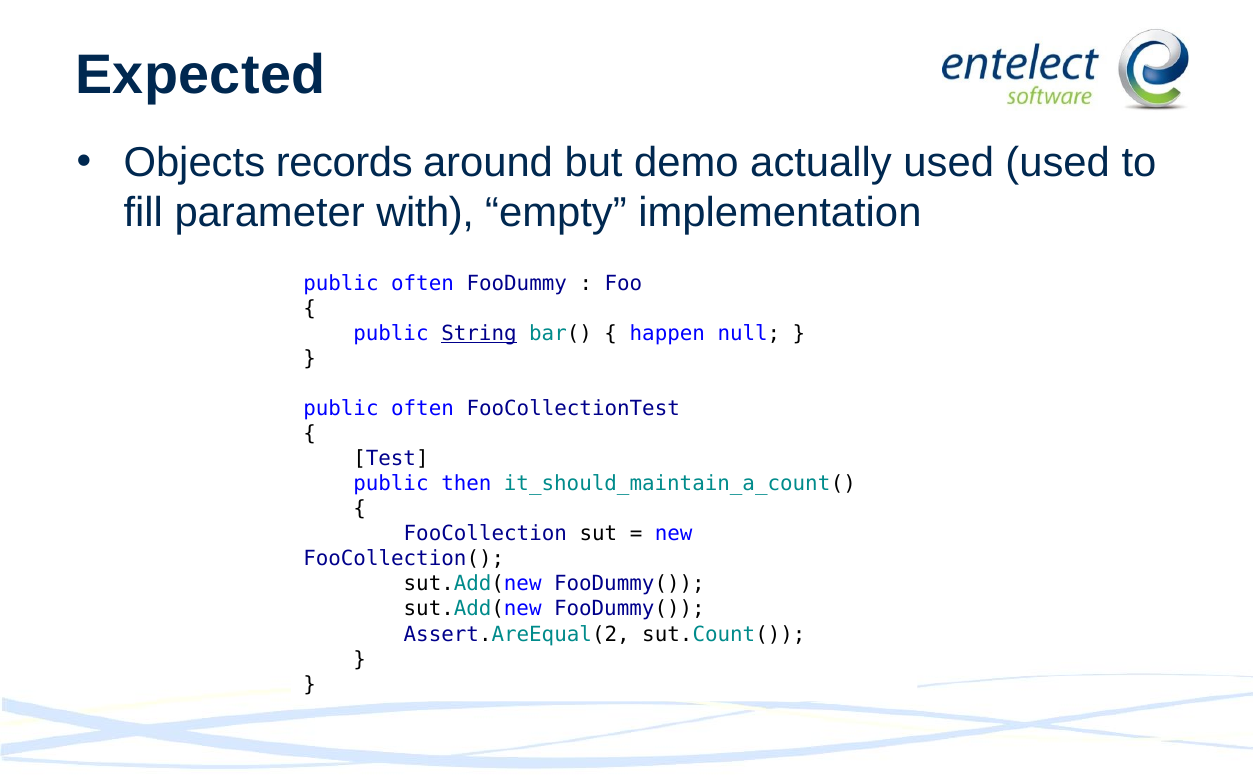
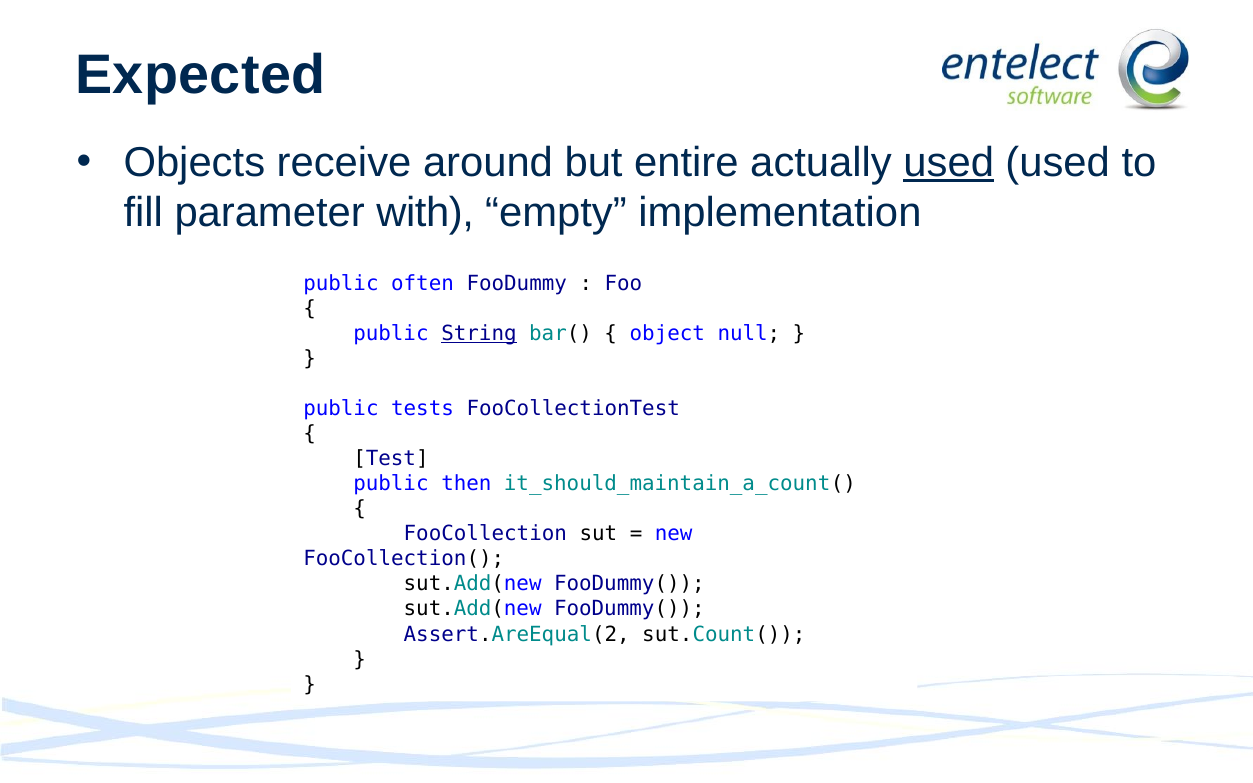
records: records -> receive
demo: demo -> entire
used at (949, 163) underline: none -> present
happen: happen -> object
often at (423, 409): often -> tests
